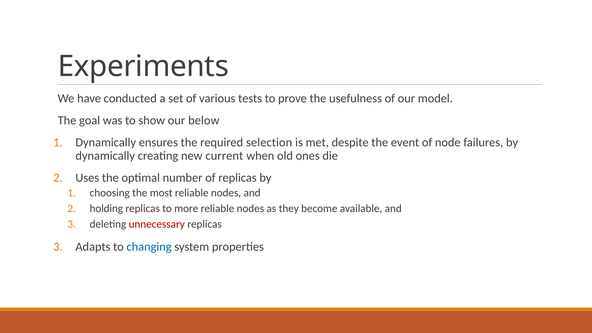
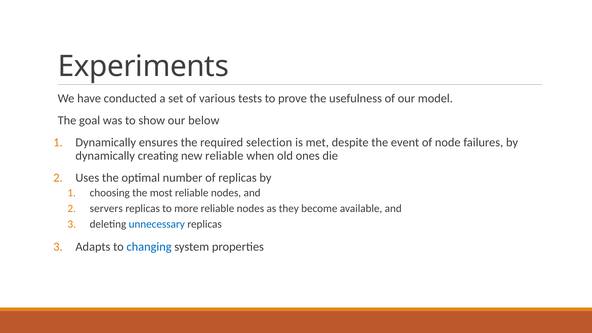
new current: current -> reliable
holding: holding -> servers
unnecessary colour: red -> blue
